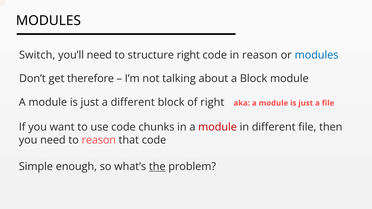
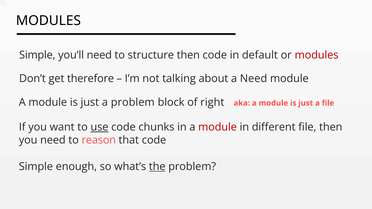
Switch at (37, 55): Switch -> Simple
structure right: right -> then
in reason: reason -> default
modules at (317, 55) colour: blue -> red
a Block: Block -> Need
a different: different -> problem
use underline: none -> present
